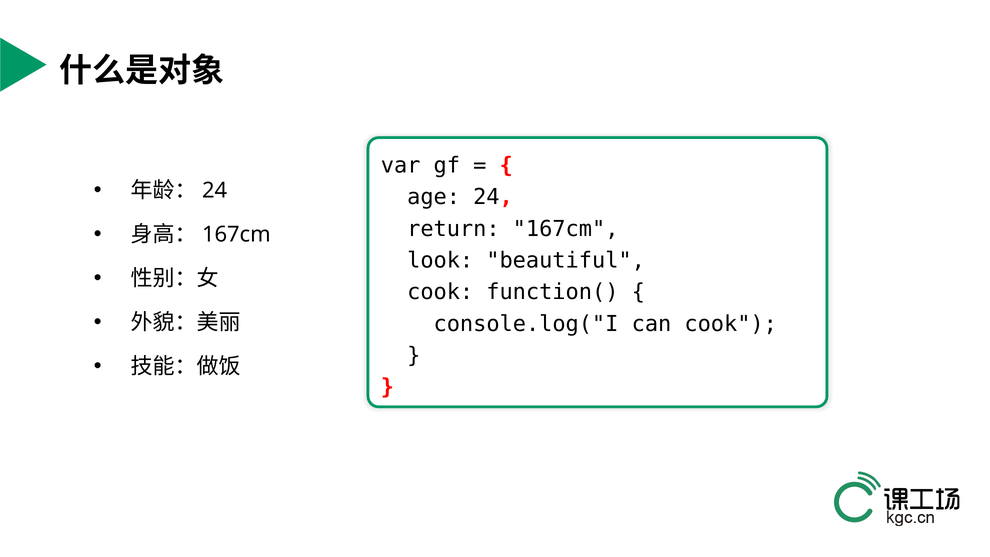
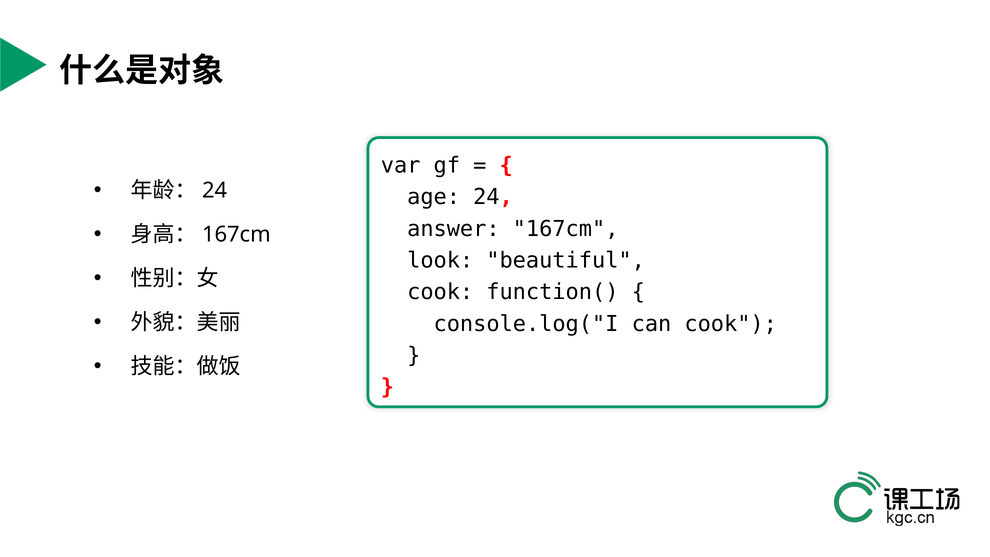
return: return -> answer
